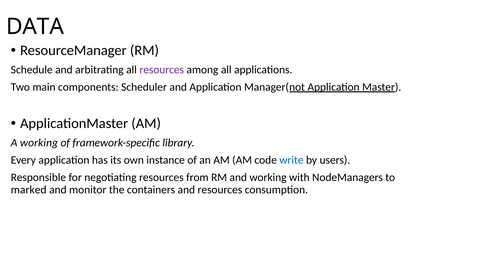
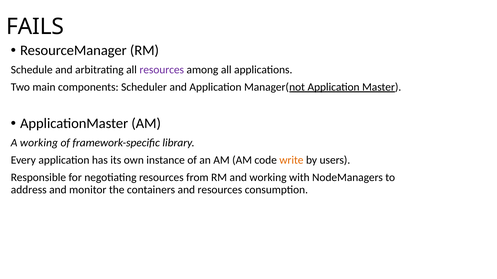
DATA: DATA -> FAILS
write colour: blue -> orange
marked: marked -> address
